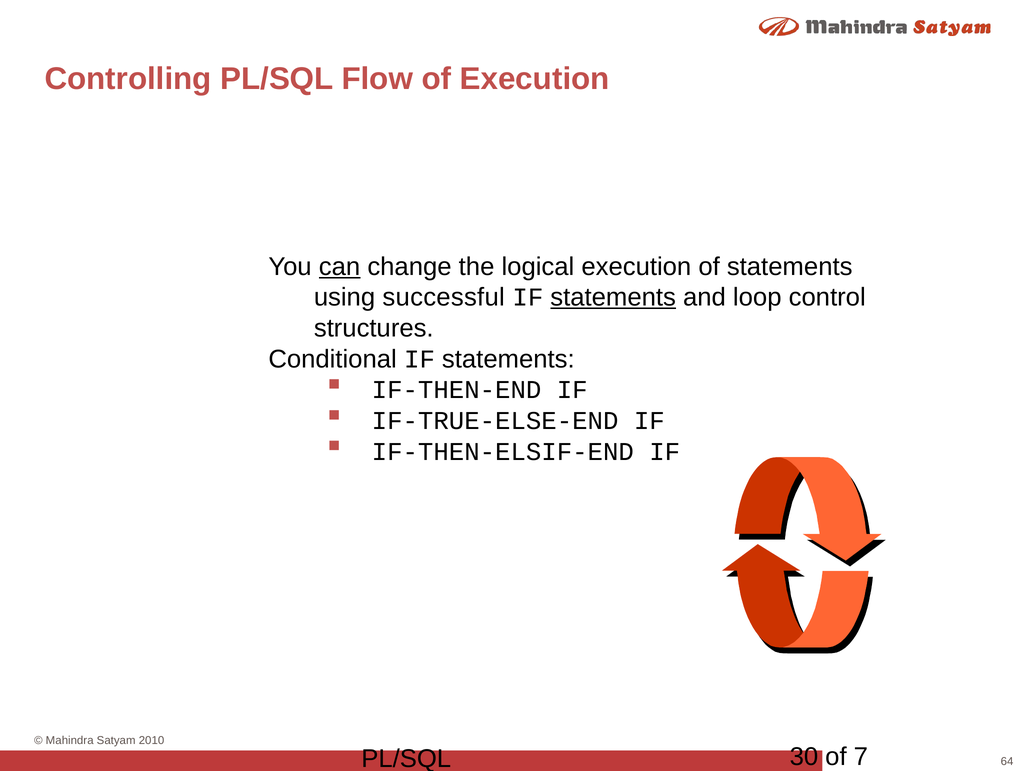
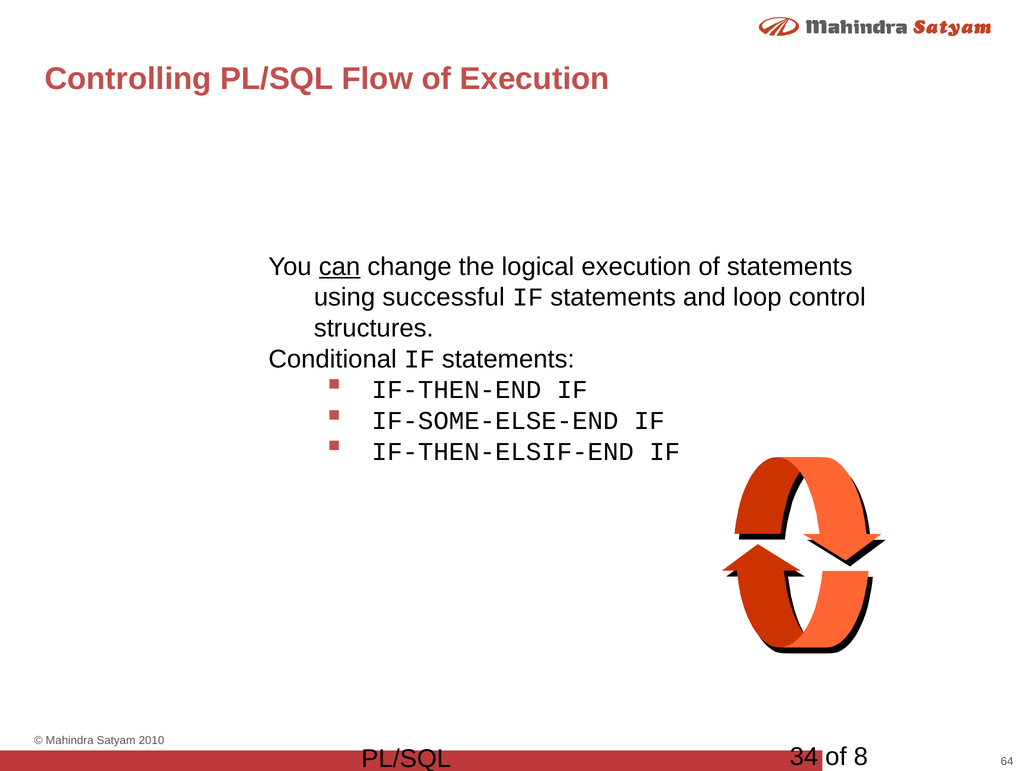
statements at (613, 297) underline: present -> none
IF-TRUE-ELSE-END: IF-TRUE-ELSE-END -> IF-SOME-ELSE-END
30: 30 -> 34
7: 7 -> 8
